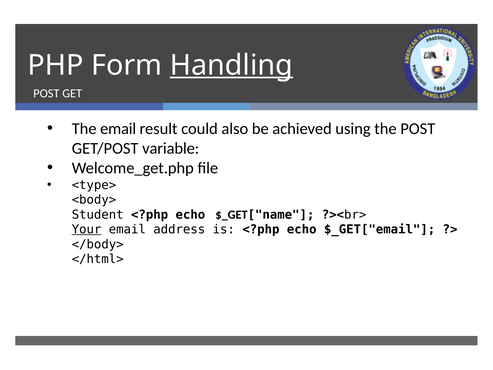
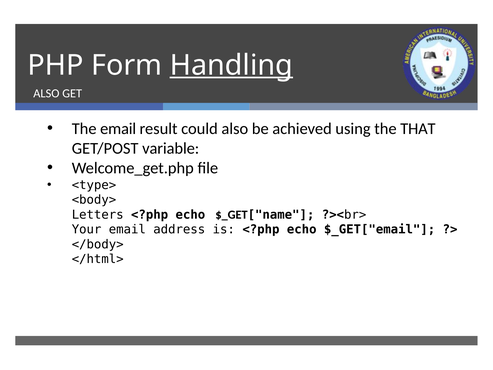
POST at (46, 93): POST -> ALSO
the POST: POST -> THAT
Student: Student -> Letters
Your underline: present -> none
